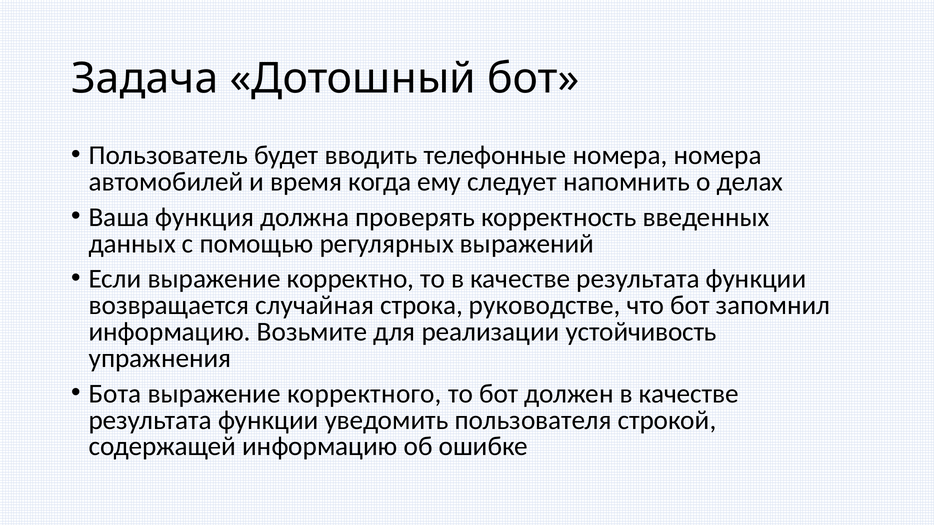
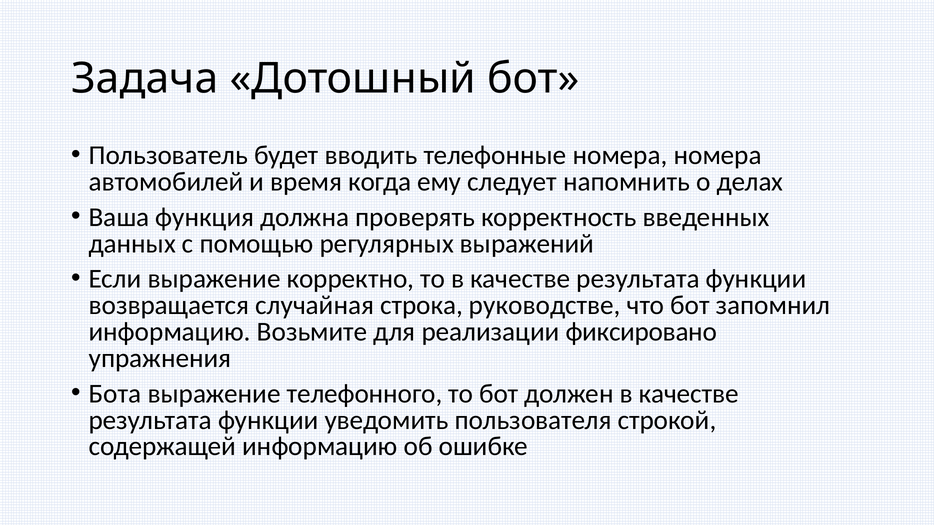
устойчивость: устойчивость -> фиксировано
корректного: корректного -> телефонного
